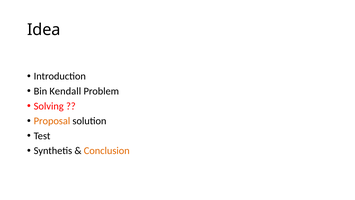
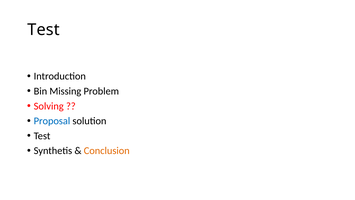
Idea at (44, 30): Idea -> Test
Kendall: Kendall -> Missing
Proposal colour: orange -> blue
